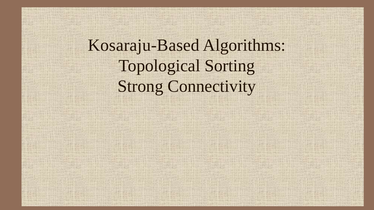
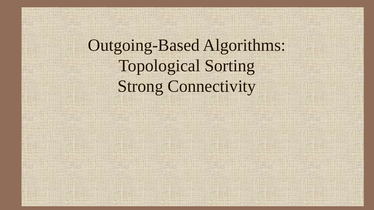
Kosaraju-Based: Kosaraju-Based -> Outgoing-Based
